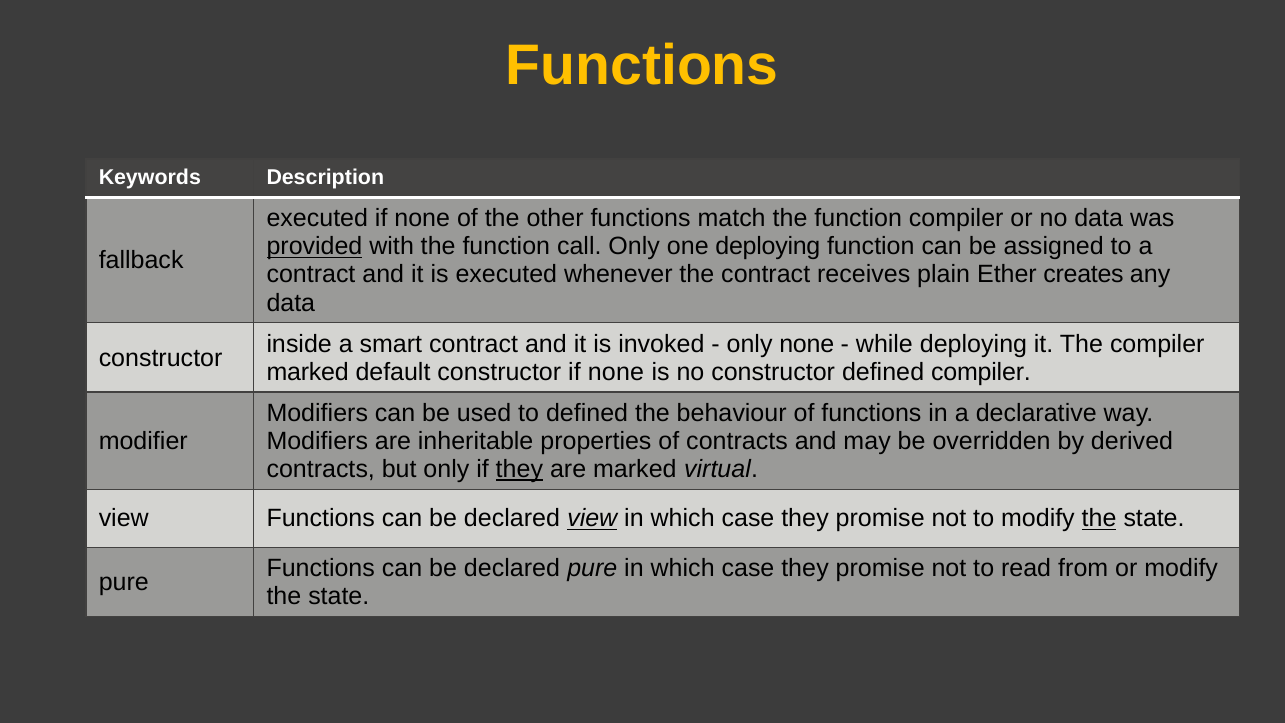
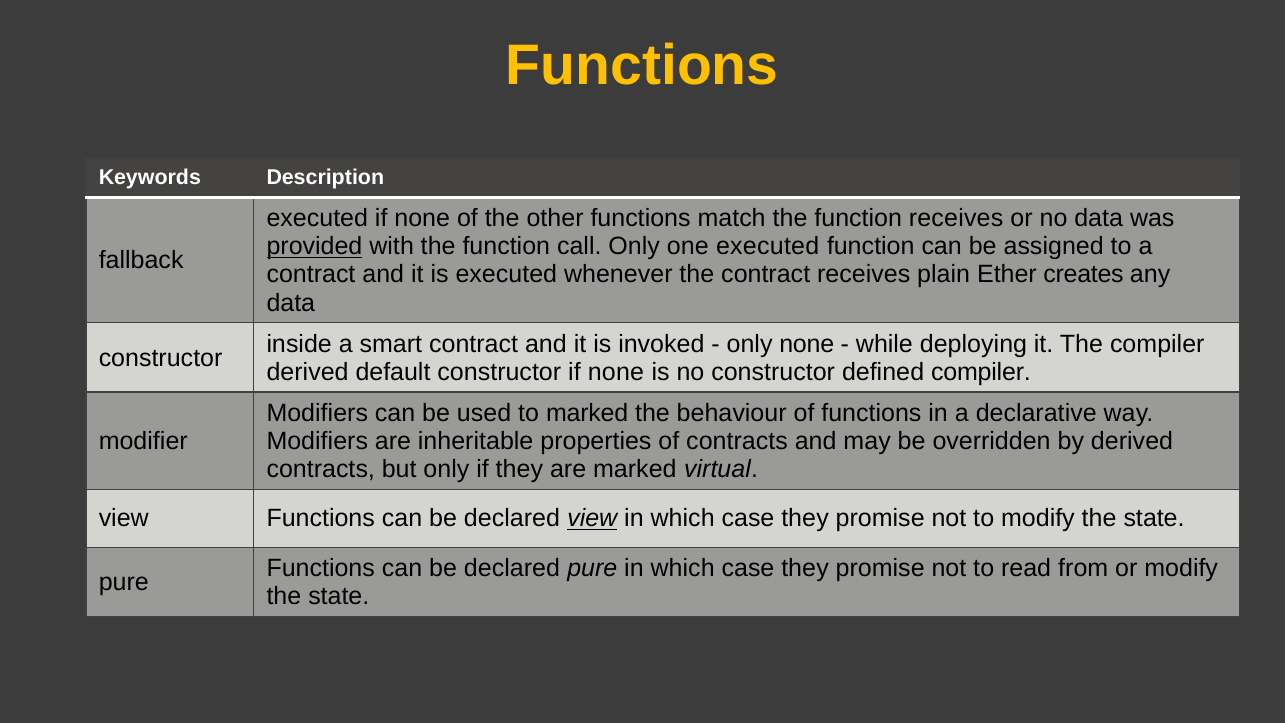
function compiler: compiler -> receives
one deploying: deploying -> executed
marked at (308, 372): marked -> derived
to defined: defined -> marked
they at (519, 469) underline: present -> none
the at (1099, 519) underline: present -> none
